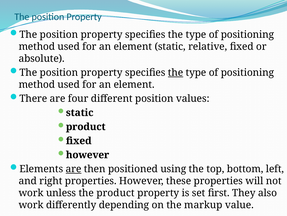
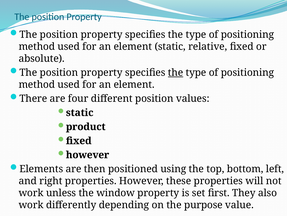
are at (74, 168) underline: present -> none
the product: product -> window
markup: markup -> purpose
